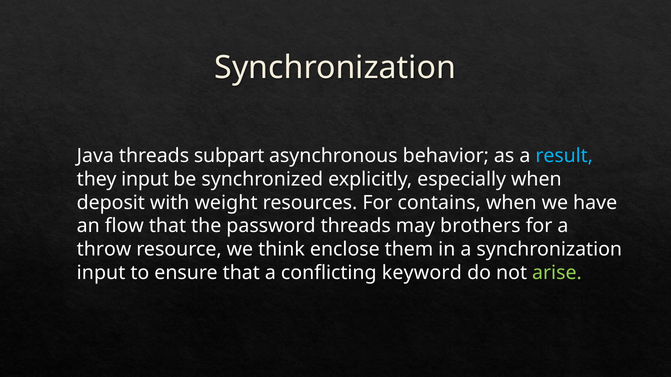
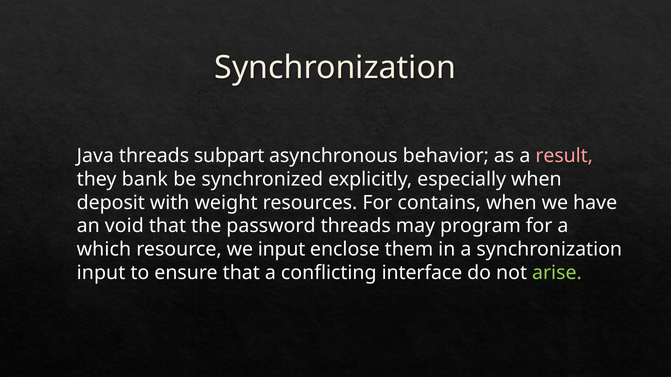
result colour: light blue -> pink
they input: input -> bank
flow: flow -> void
brothers: brothers -> program
throw: throw -> which
we think: think -> input
keyword: keyword -> interface
